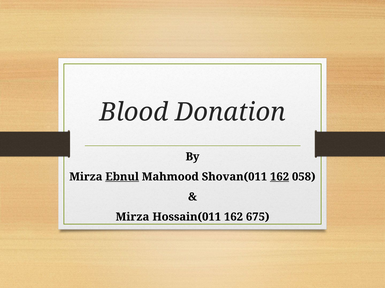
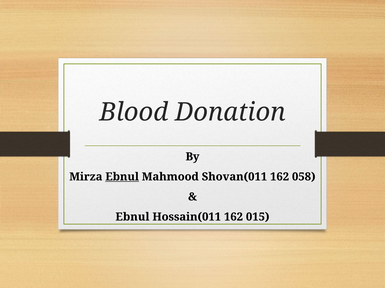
162 at (280, 177) underline: present -> none
Mirza at (132, 217): Mirza -> Ebnul
675: 675 -> 015
